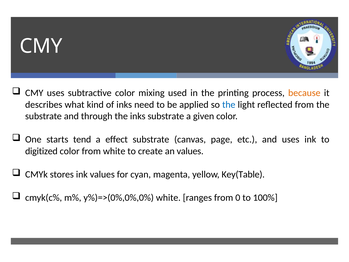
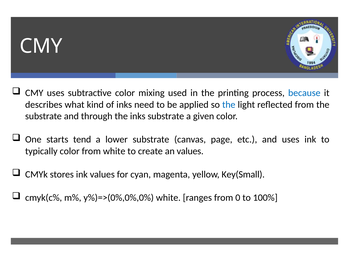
because colour: orange -> blue
effect: effect -> lower
digitized: digitized -> typically
Key(Table: Key(Table -> Key(Small
